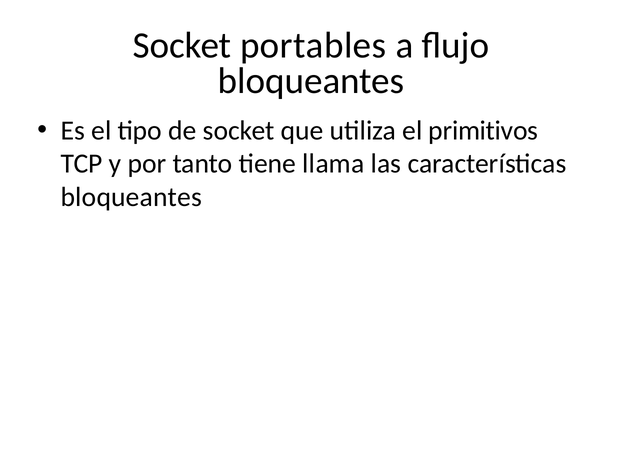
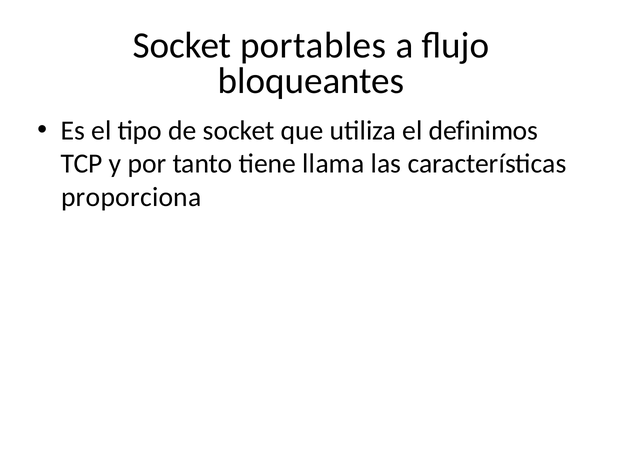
primitivos: primitivos -> definimos
bloqueantes at (131, 197): bloqueantes -> proporciona
